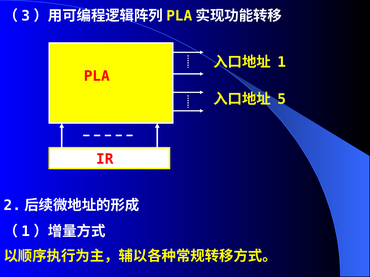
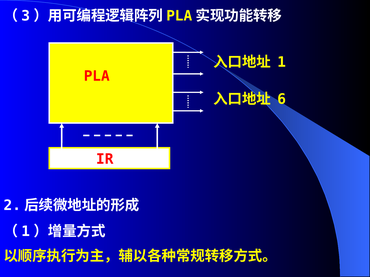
5: 5 -> 6
